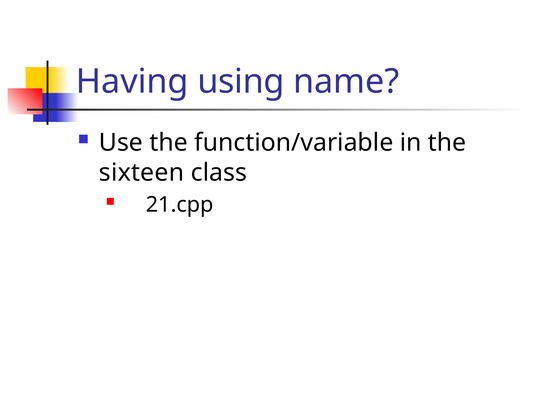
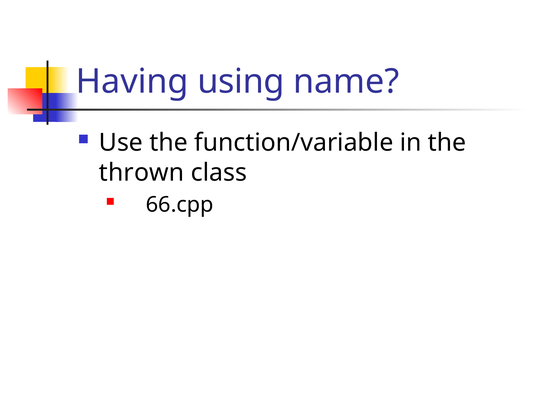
sixteen: sixteen -> thrown
21.cpp: 21.cpp -> 66.cpp
